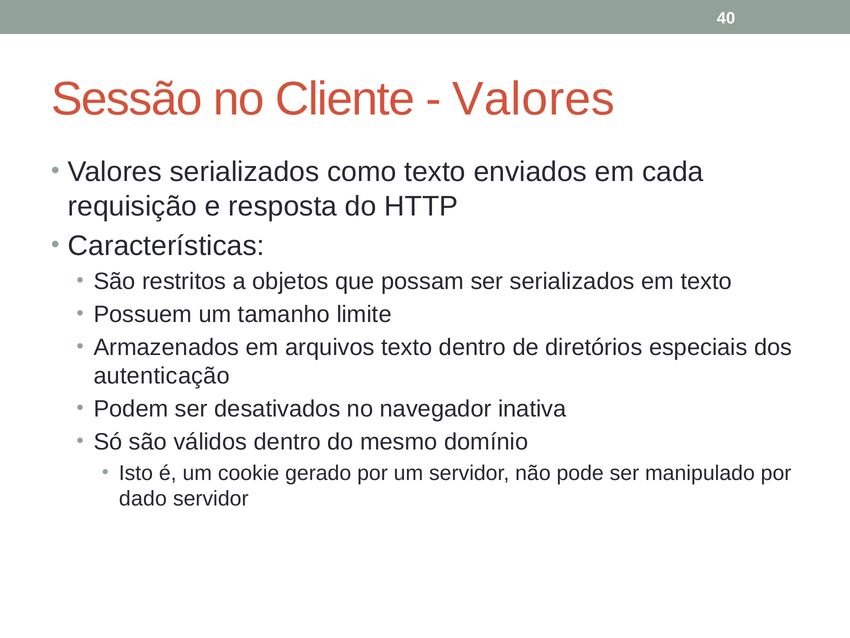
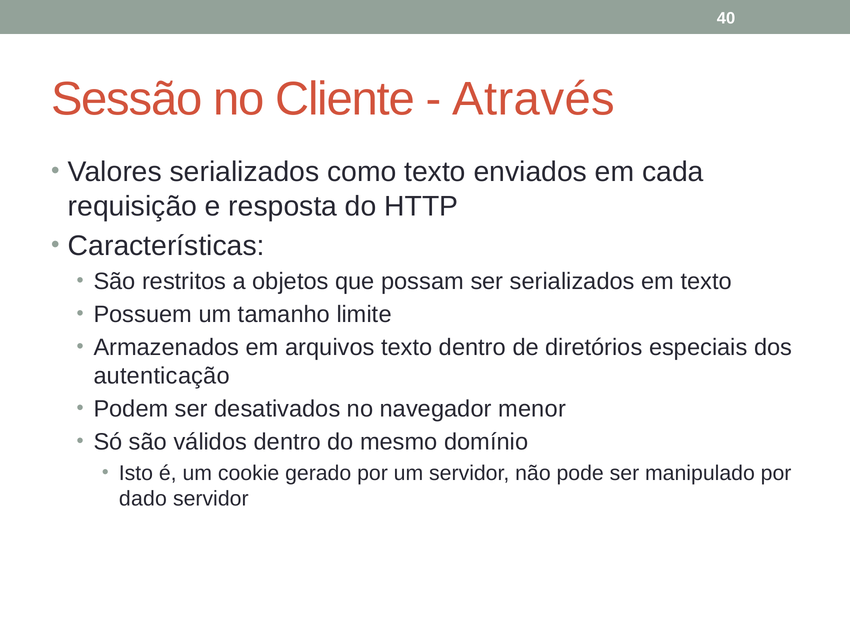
Valores at (534, 99): Valores -> Através
inativa: inativa -> menor
